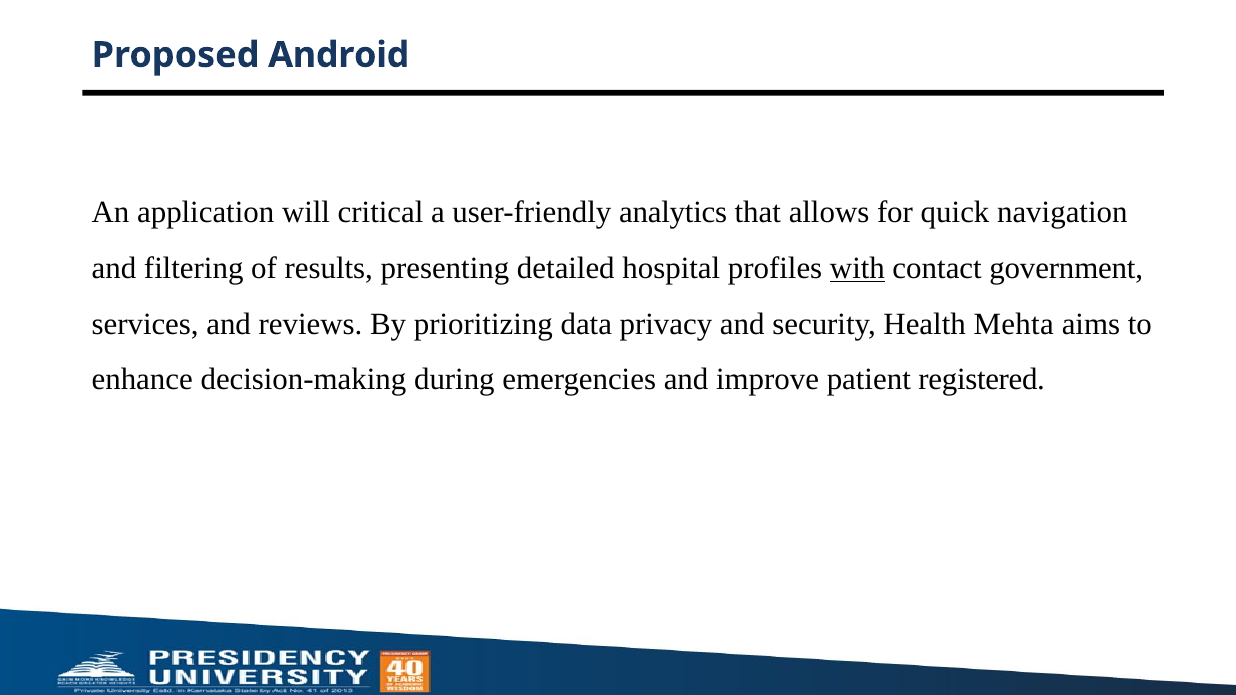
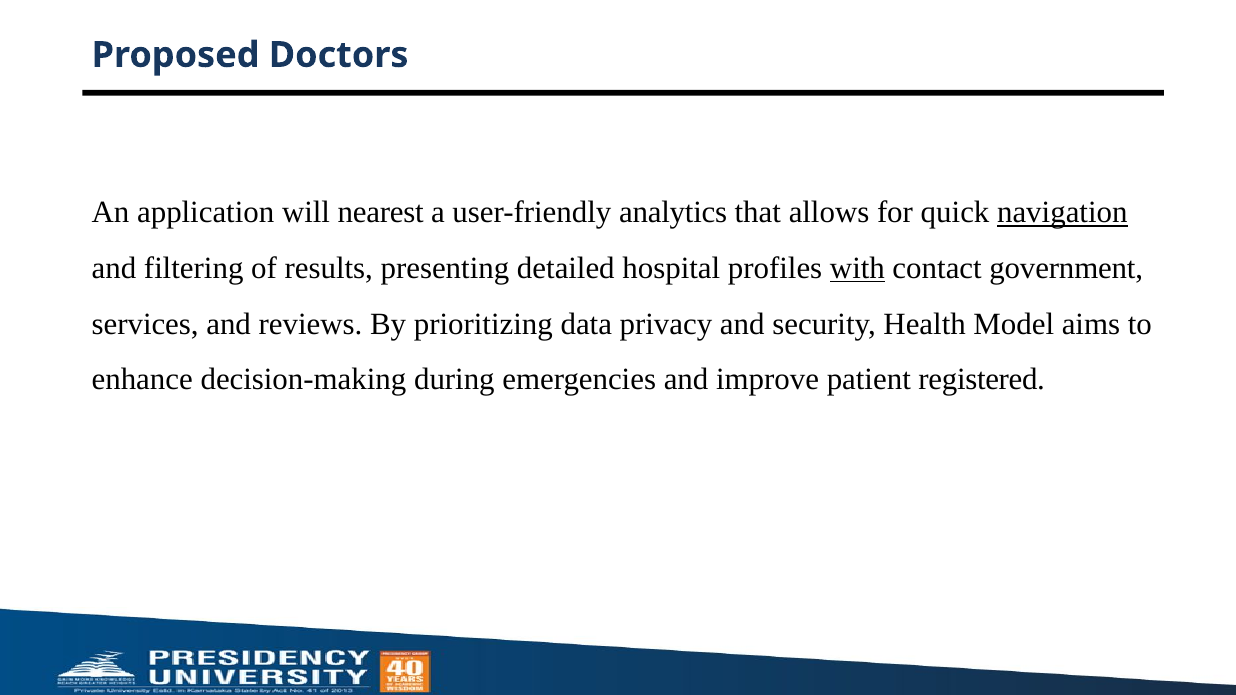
Android: Android -> Doctors
critical: critical -> nearest
navigation underline: none -> present
Mehta: Mehta -> Model
